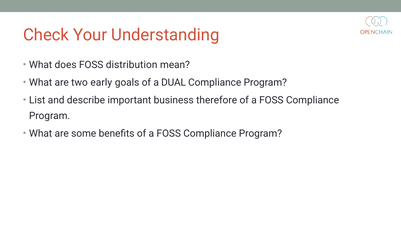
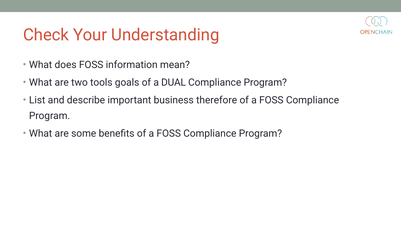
distribution: distribution -> information
early: early -> tools
